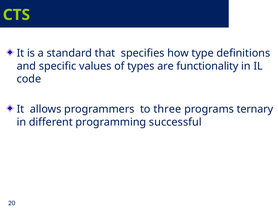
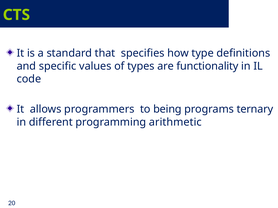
three: three -> being
successful: successful -> arithmetic
